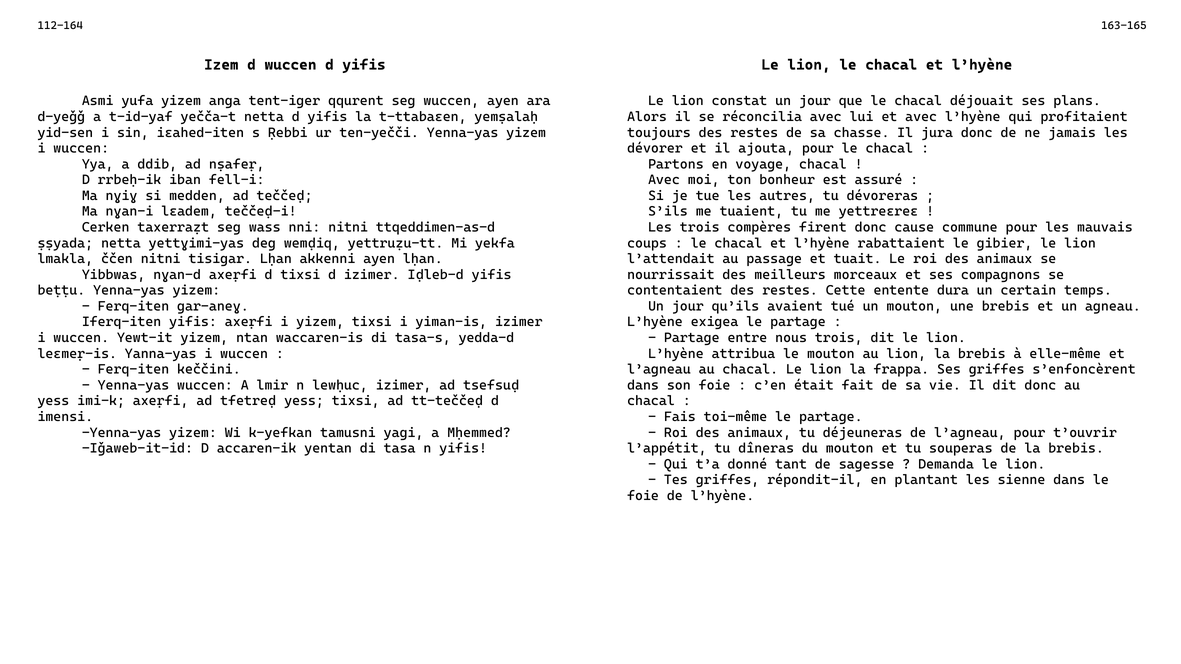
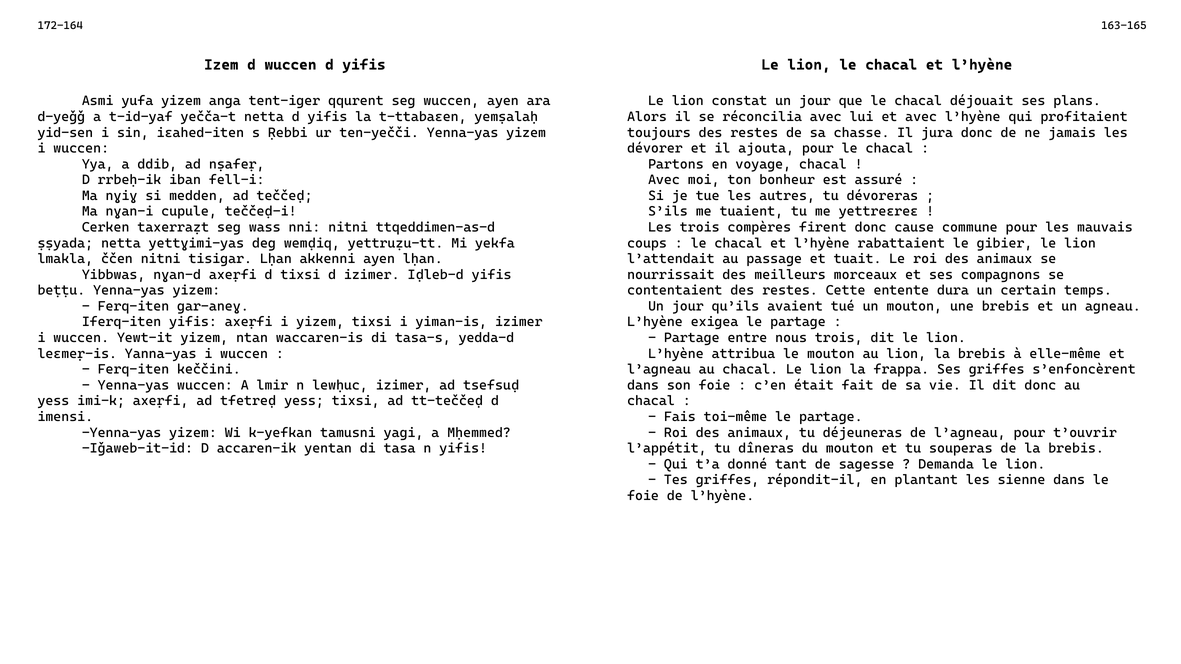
112-164: 112-164 -> 172-164
lɛadem: lɛadem -> cupule
